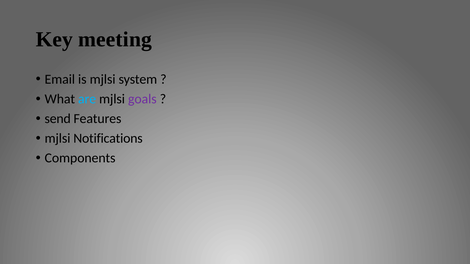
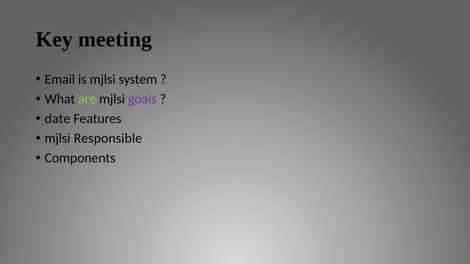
are colour: light blue -> light green
send: send -> date
Notifications: Notifications -> Responsible
